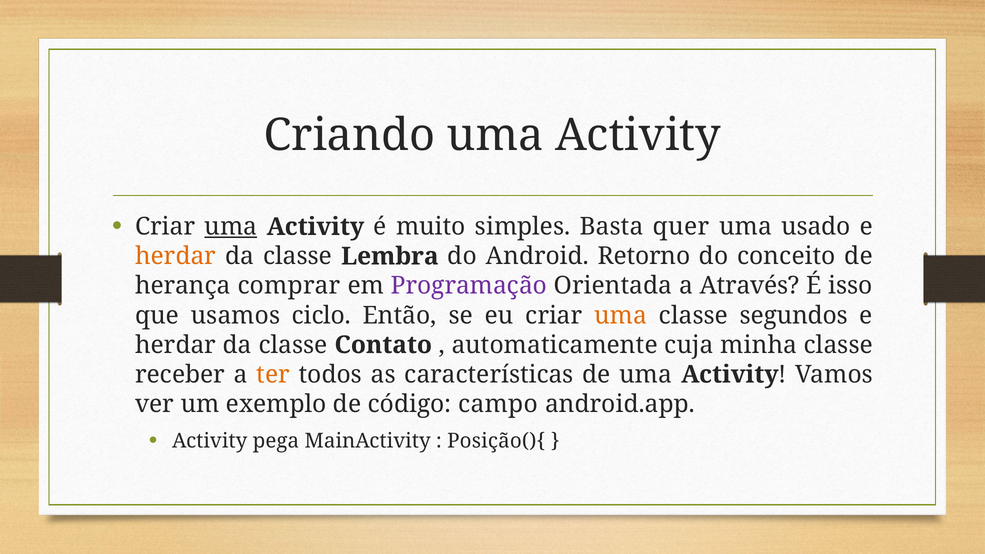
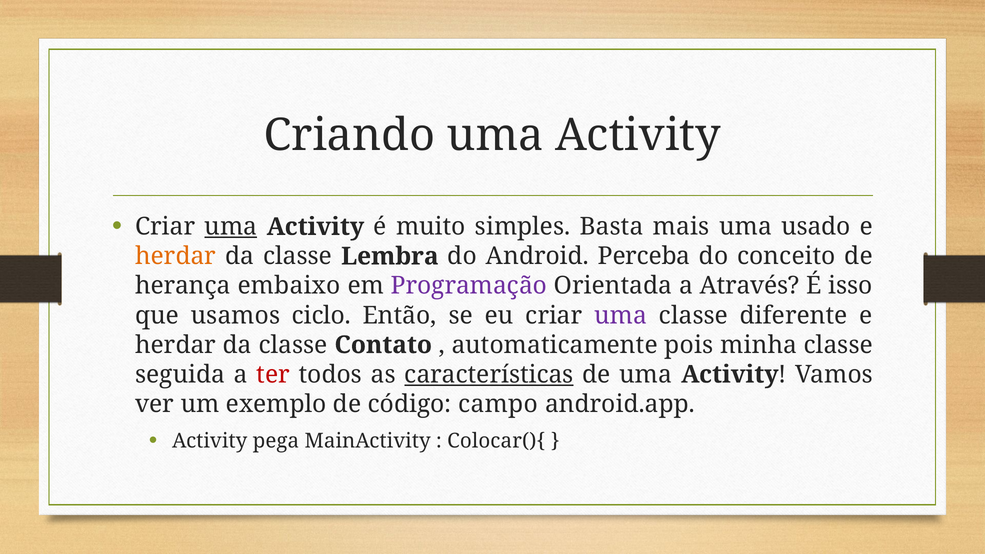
quer: quer -> mais
Retorno: Retorno -> Perceba
comprar: comprar -> embaixo
uma at (621, 315) colour: orange -> purple
segundos: segundos -> diferente
cuja: cuja -> pois
receber: receber -> seguida
ter colour: orange -> red
características underline: none -> present
Posição(){: Posição(){ -> Colocar(){
